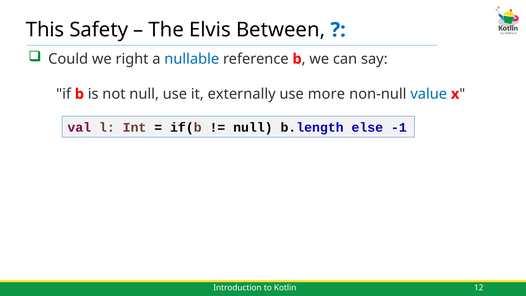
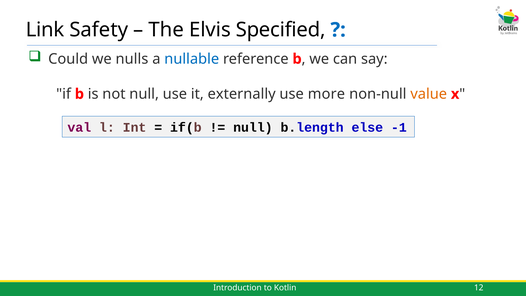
This: This -> Link
Between: Between -> Specified
right: right -> nulls
value colour: blue -> orange
